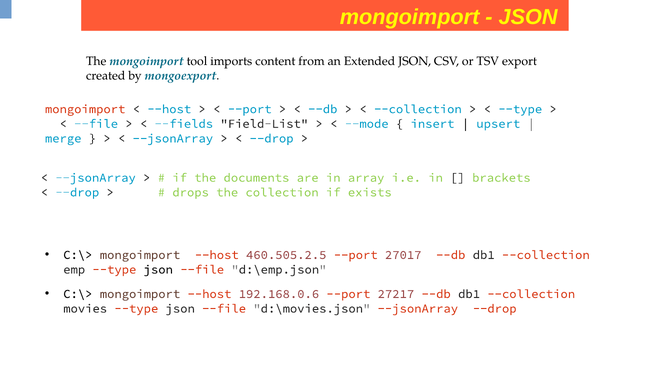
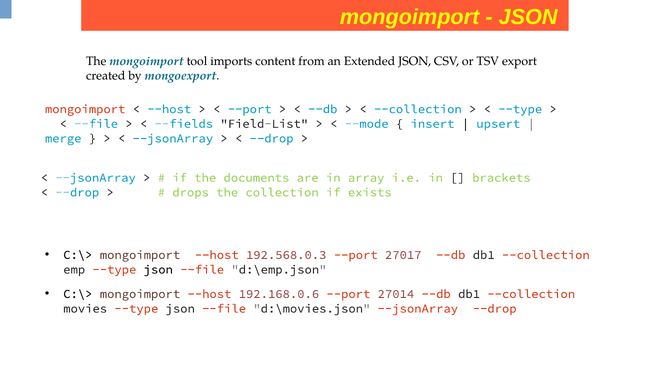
460.505.2.5: 460.505.2.5 -> 192.568.0.3
27217: 27217 -> 27014
